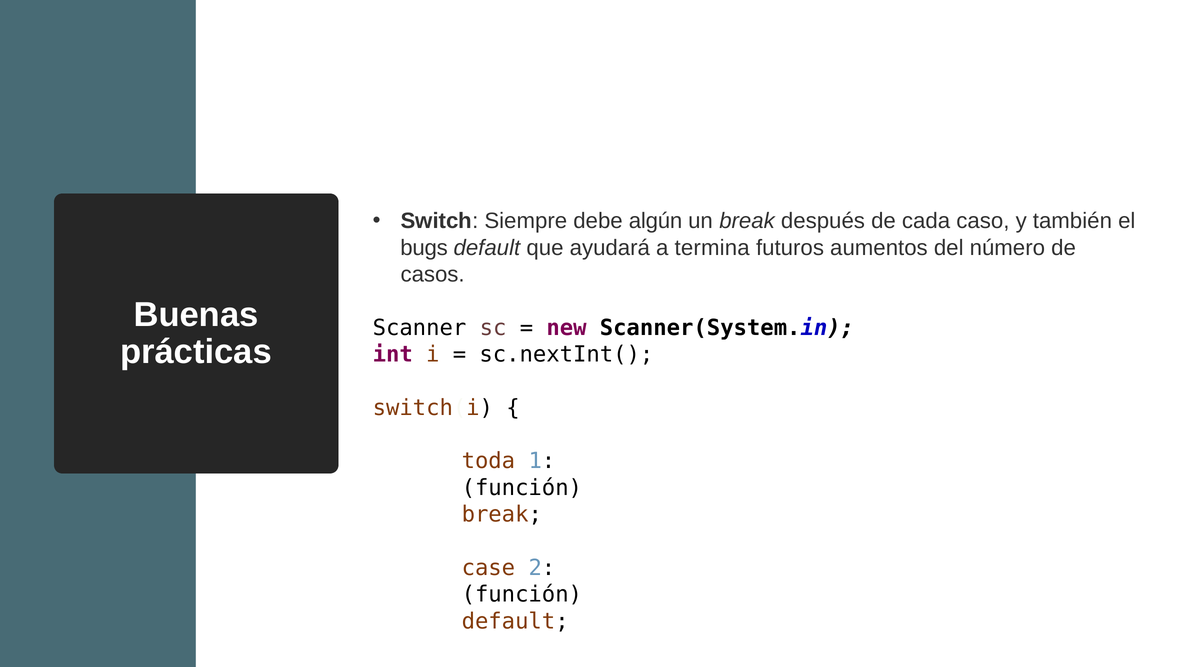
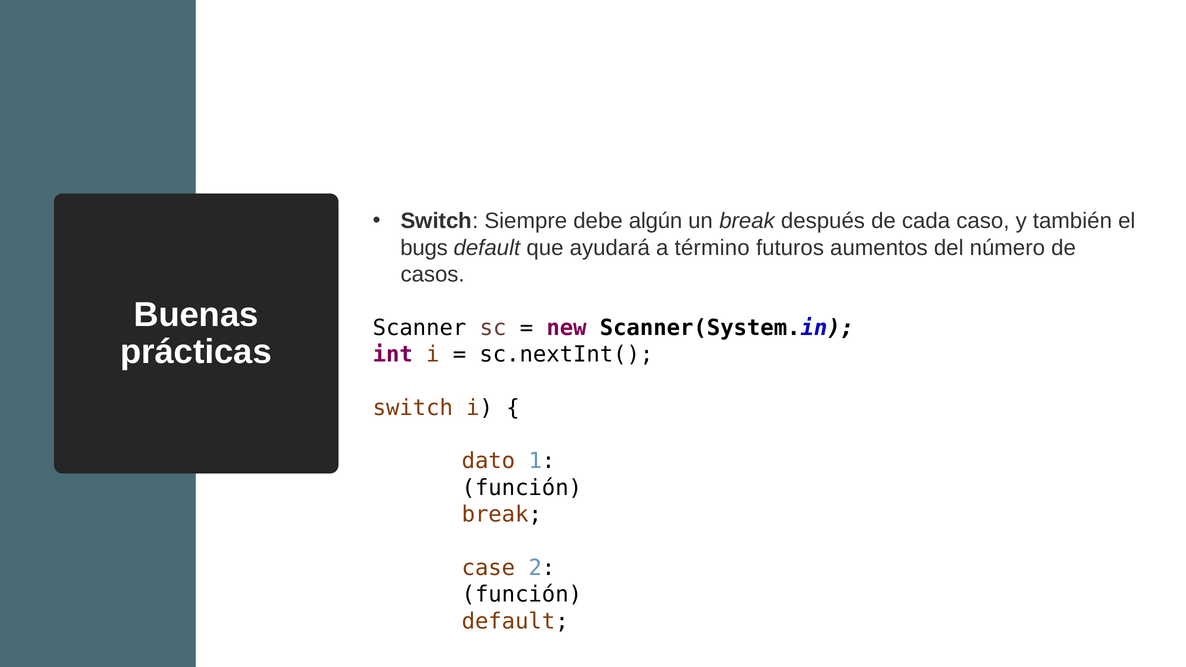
termina: termina -> término
toda: toda -> dato
